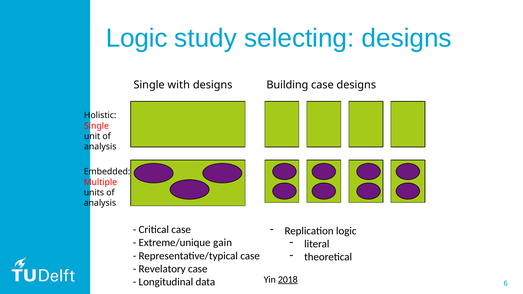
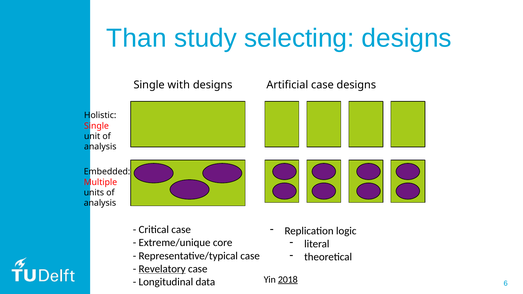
Logic at (137, 38): Logic -> Than
Building: Building -> Artificial
gain: gain -> core
Revelatory underline: none -> present
